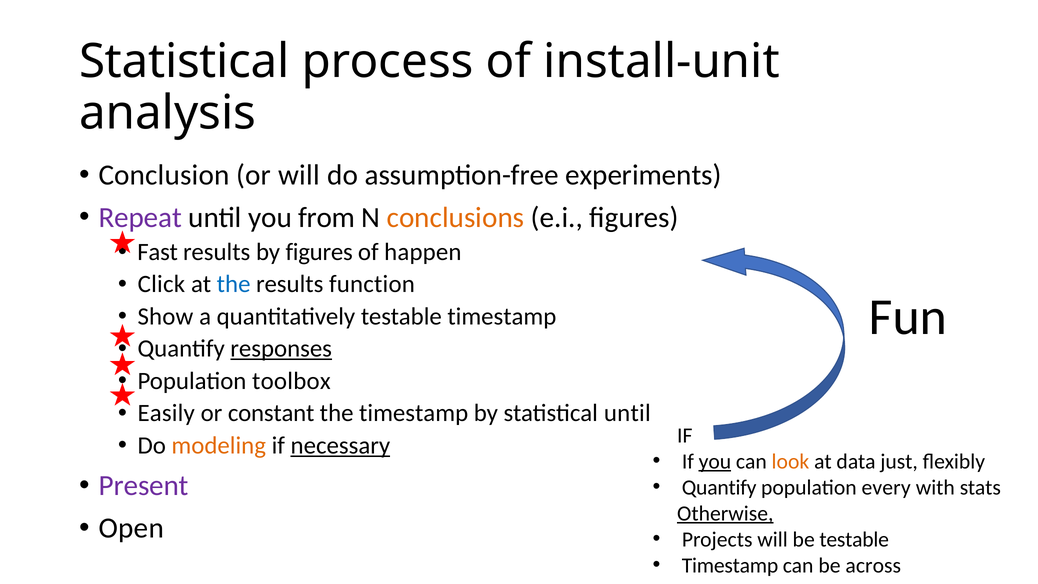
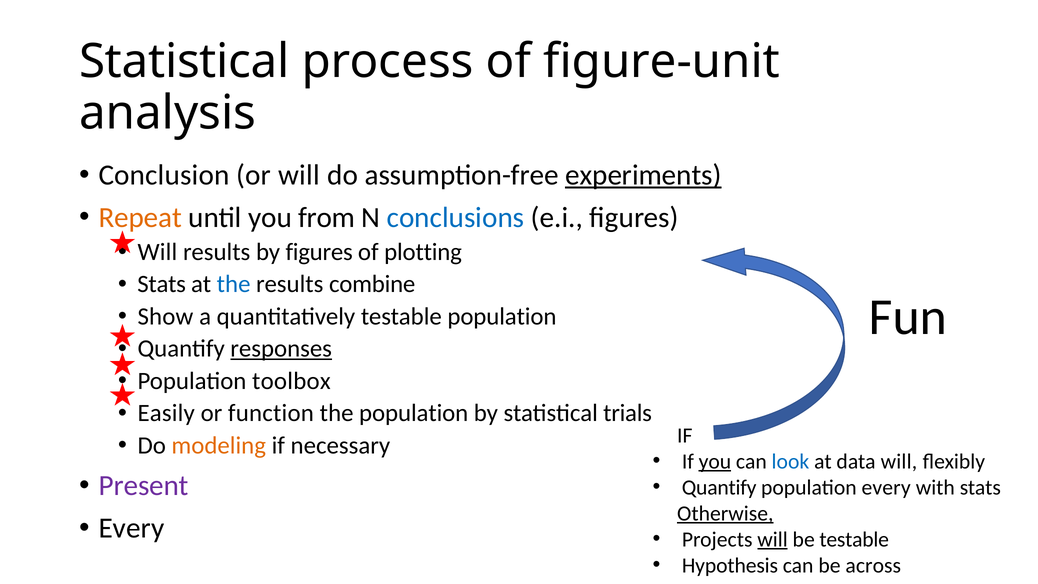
install-unit: install-unit -> figure-unit
experiments underline: none -> present
Repeat colour: purple -> orange
conclusions colour: orange -> blue
Fast at (158, 252): Fast -> Will
happen: happen -> plotting
Click at (161, 284): Click -> Stats
function: function -> combine
testable timestamp: timestamp -> population
constant: constant -> function
the timestamp: timestamp -> population
statistical until: until -> trials
necessary underline: present -> none
look colour: orange -> blue
data just: just -> will
Open at (131, 528): Open -> Every
will at (773, 539) underline: none -> present
Timestamp at (730, 565): Timestamp -> Hypothesis
